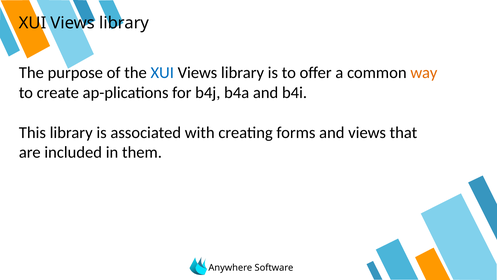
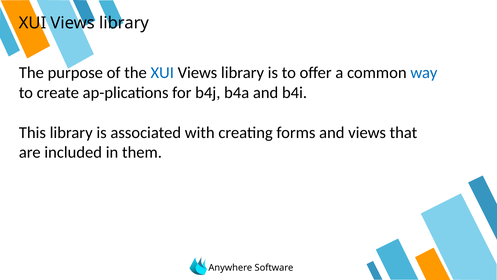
way colour: orange -> blue
